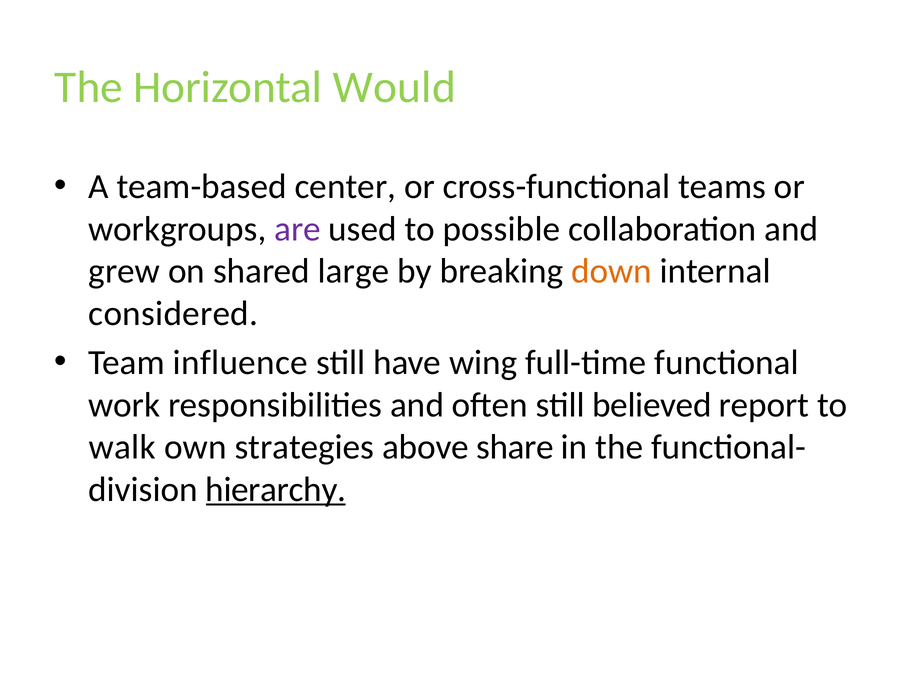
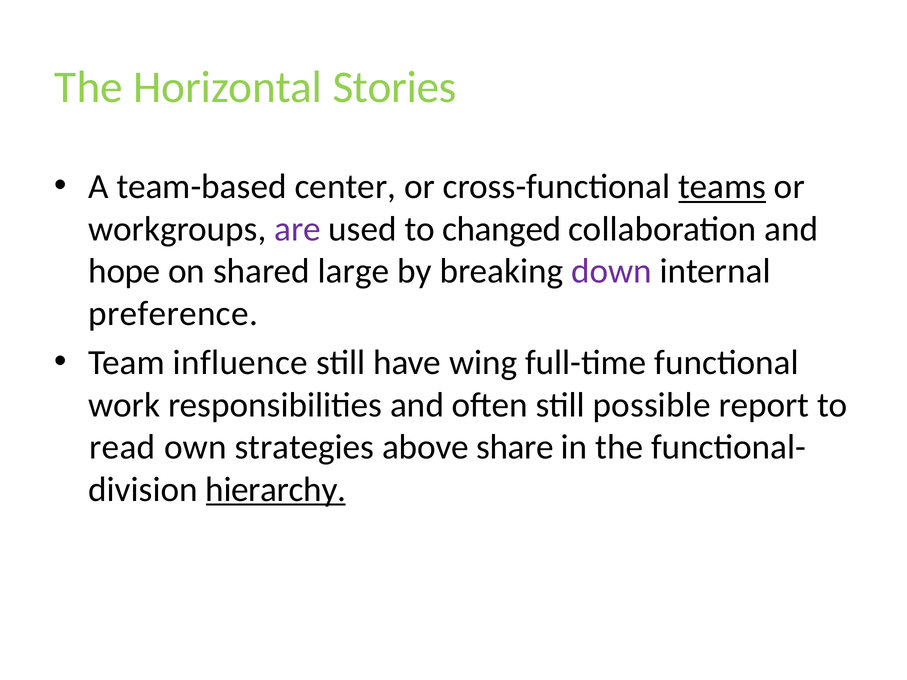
Would: Would -> Stories
teams underline: none -> present
possible: possible -> changed
grew: grew -> hope
down colour: orange -> purple
considered: considered -> preference
believed: believed -> possible
walk: walk -> read
